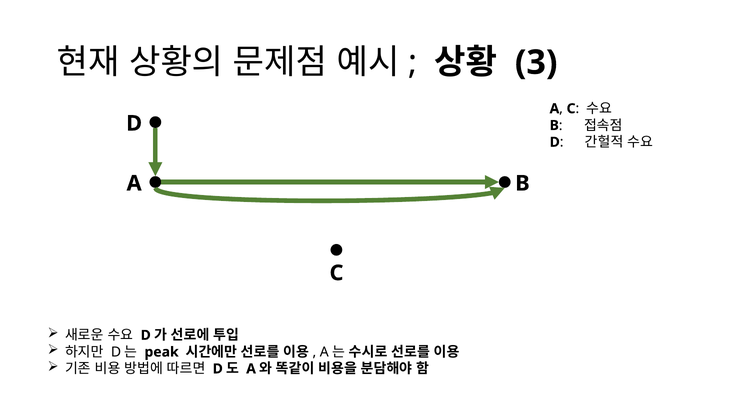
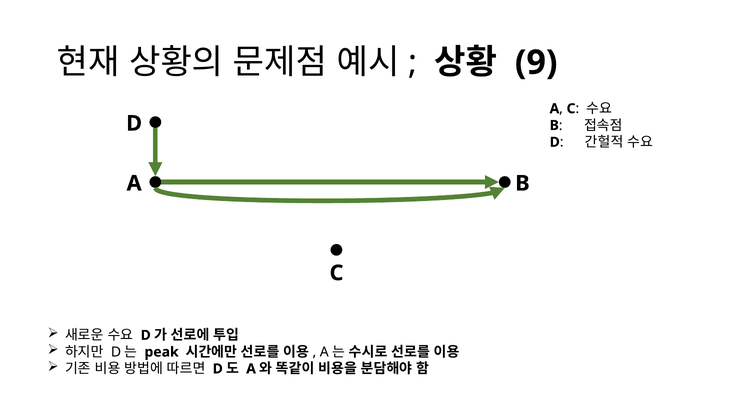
3: 3 -> 9
